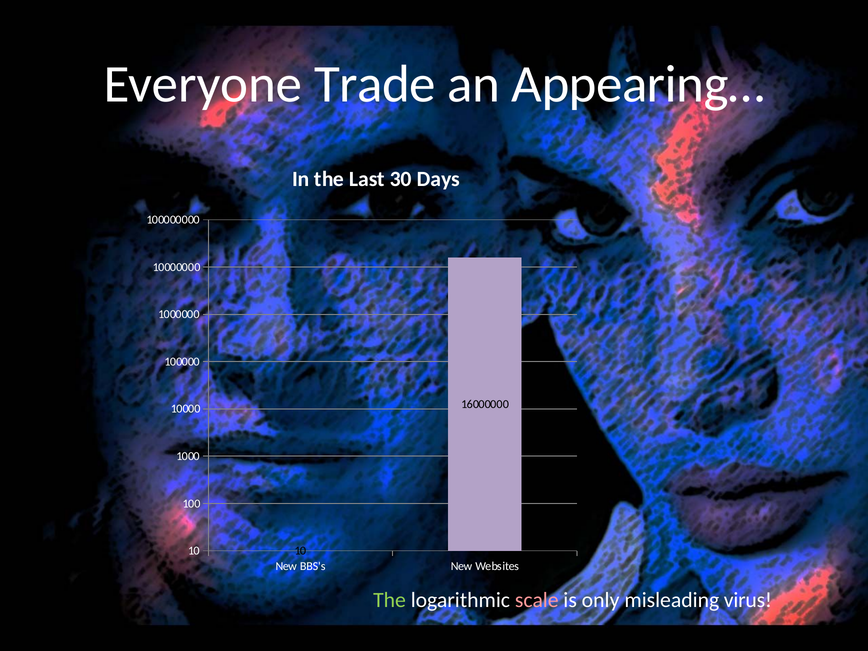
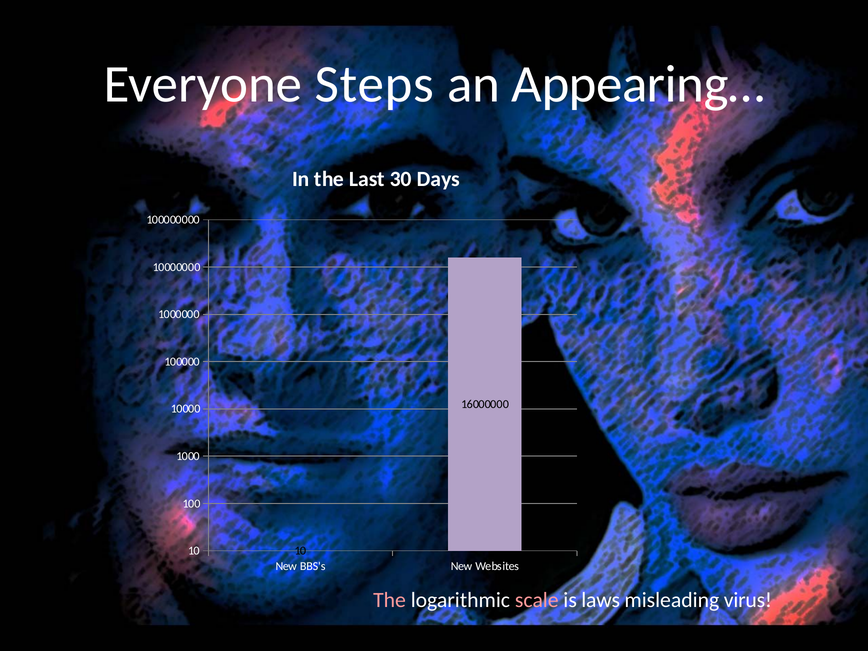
Trade: Trade -> Steps
The at (390, 600) colour: light green -> pink
only: only -> laws
